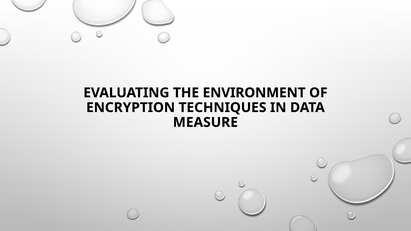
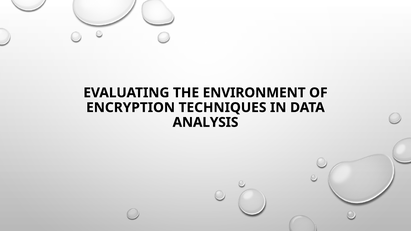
MEASURE: MEASURE -> ANALYSIS
